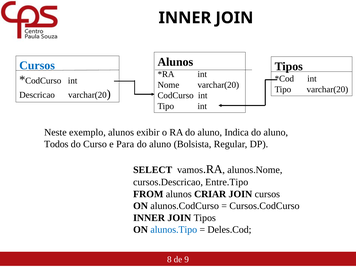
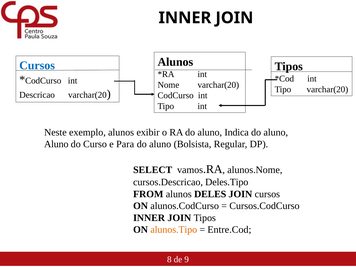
Todos at (56, 144): Todos -> Aluno
Entre.Tipo: Entre.Tipo -> Deles.Tipo
CRIAR: CRIAR -> DELES
alunos.Tipo colour: blue -> orange
Deles.Cod: Deles.Cod -> Entre.Cod
